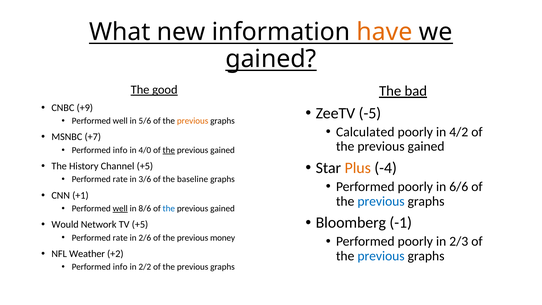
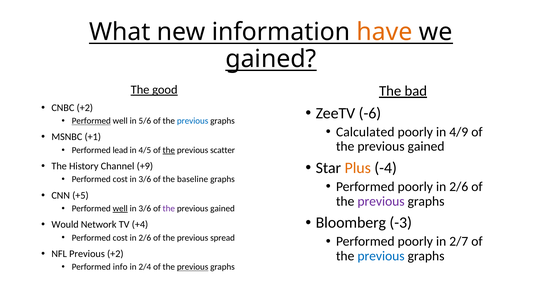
CNBC +9: +9 -> +2
-5: -5 -> -6
Performed at (91, 121) underline: none -> present
previous at (193, 121) colour: orange -> blue
4/2: 4/2 -> 4/9
+7: +7 -> +1
info at (120, 150): info -> lead
4/0: 4/0 -> 4/5
gained at (223, 150): gained -> scatter
Channel +5: +5 -> +9
rate at (120, 179): rate -> cost
poorly in 6/6: 6/6 -> 2/6
+1: +1 -> +5
previous at (381, 201) colour: blue -> purple
8/6 at (145, 208): 8/6 -> 3/6
the at (169, 208) colour: blue -> purple
-1: -1 -> -3
TV +5: +5 -> +4
rate at (120, 238): rate -> cost
money: money -> spread
2/3: 2/3 -> 2/7
NFL Weather: Weather -> Previous
2/2: 2/2 -> 2/4
previous at (193, 267) underline: none -> present
